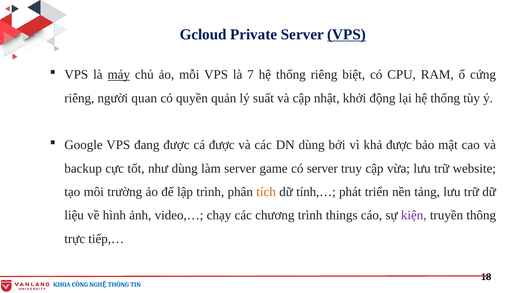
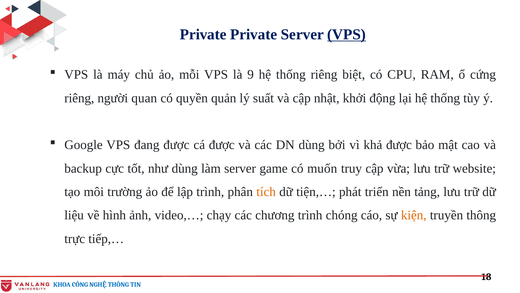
Gcloud at (203, 34): Gcloud -> Private
máy underline: present -> none
7: 7 -> 9
có server: server -> muốn
tính,…: tính,… -> tiện,…
things: things -> chóng
kiện colour: purple -> orange
